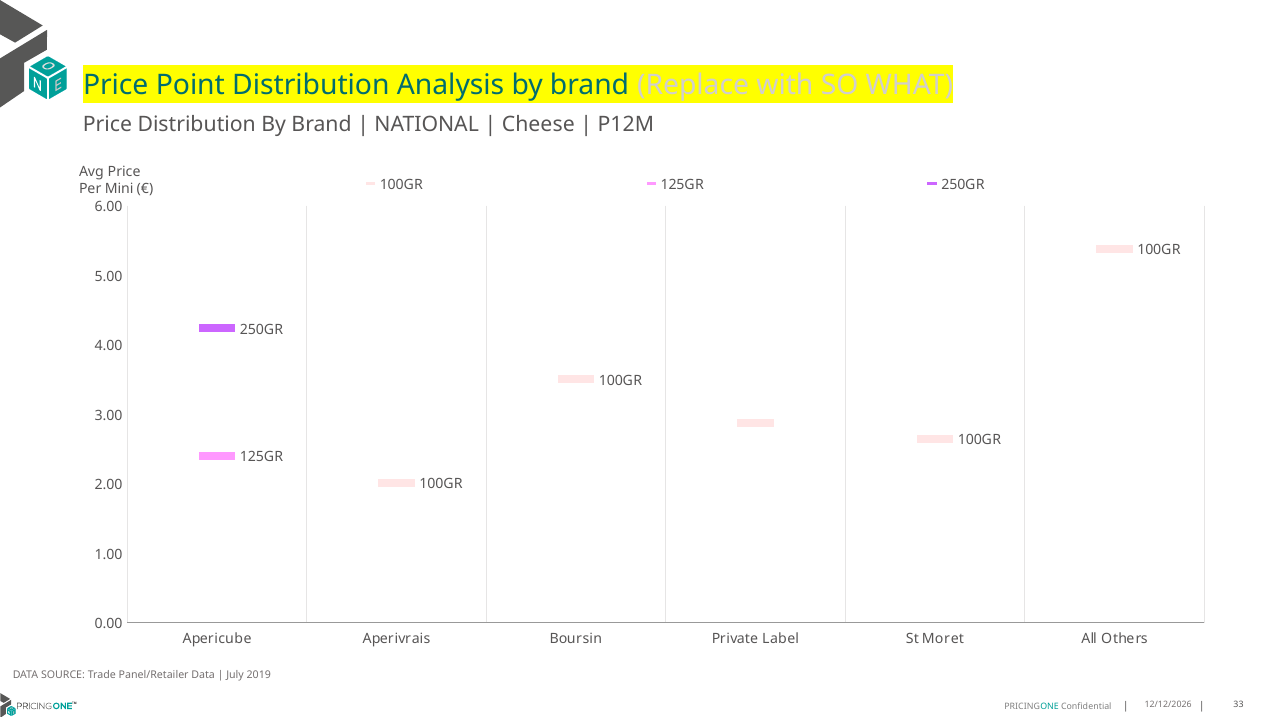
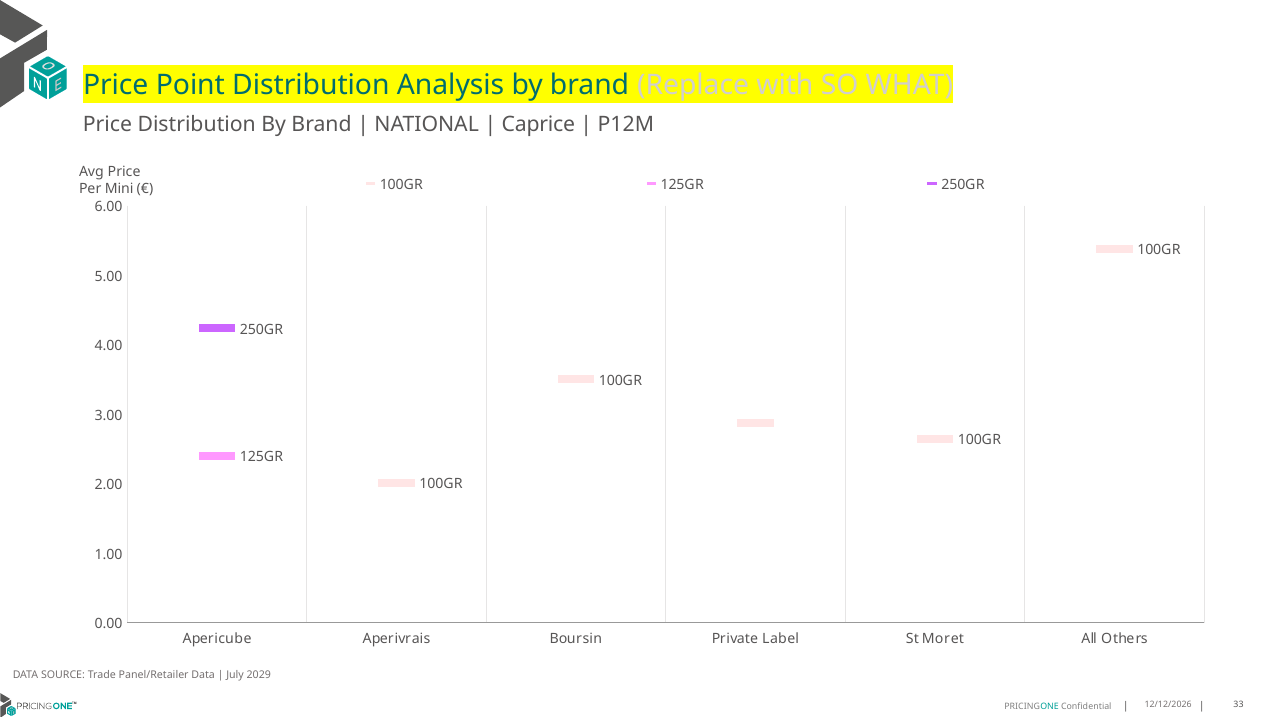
Cheese: Cheese -> Caprice
2019: 2019 -> 2029
